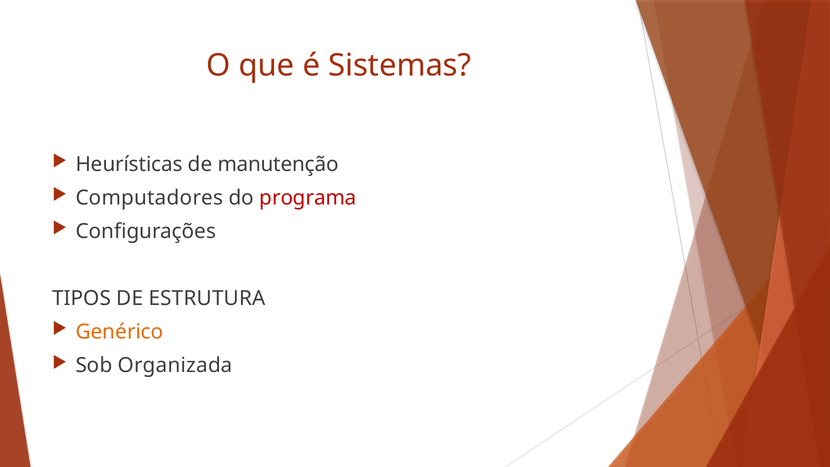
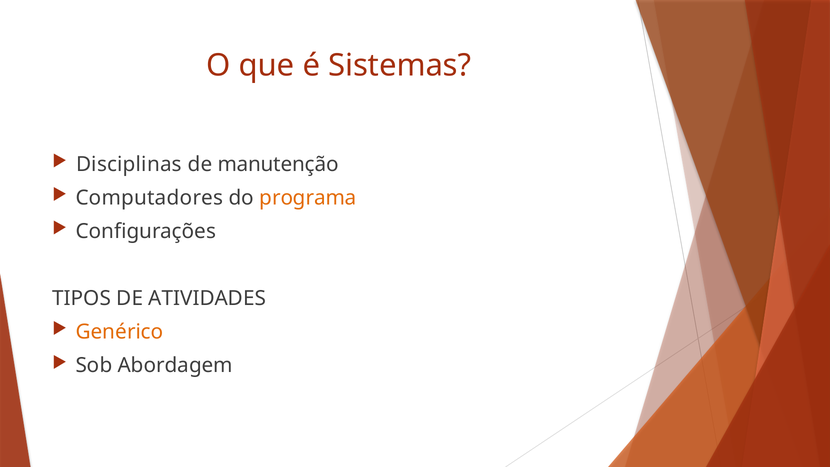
Heurísticas: Heurísticas -> Disciplinas
programa colour: red -> orange
ESTRUTURA: ESTRUTURA -> ATIVIDADES
Organizada: Organizada -> Abordagem
